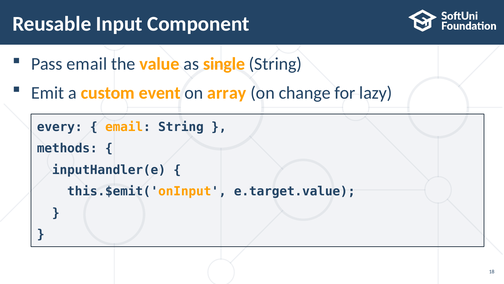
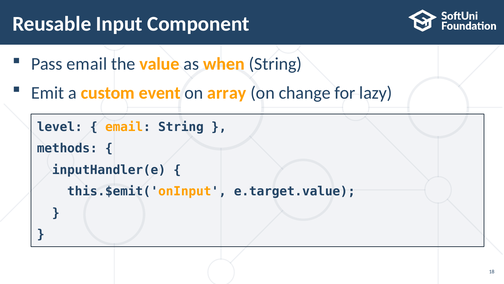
single: single -> when
every: every -> level
